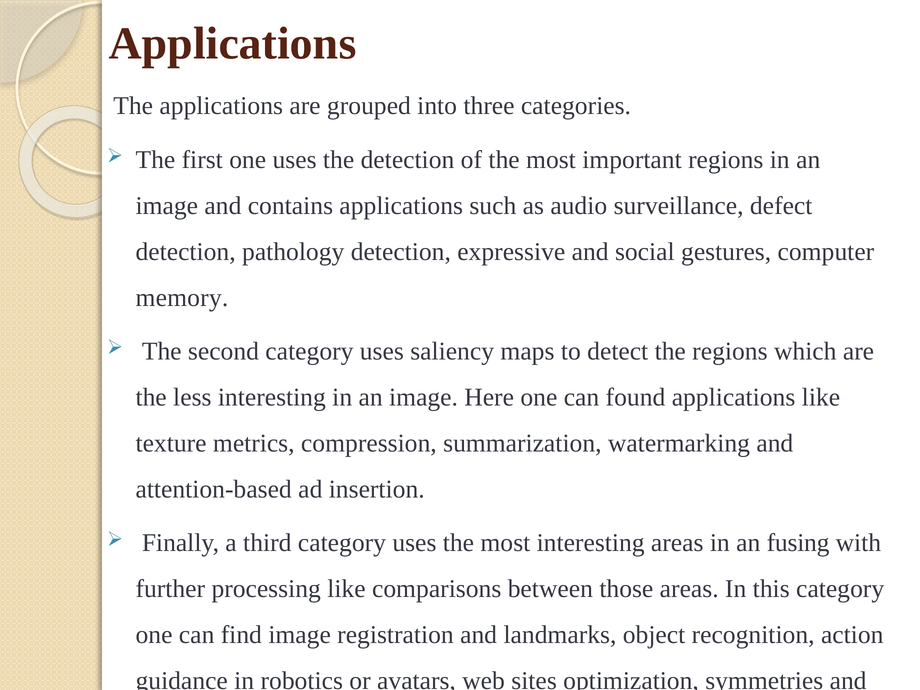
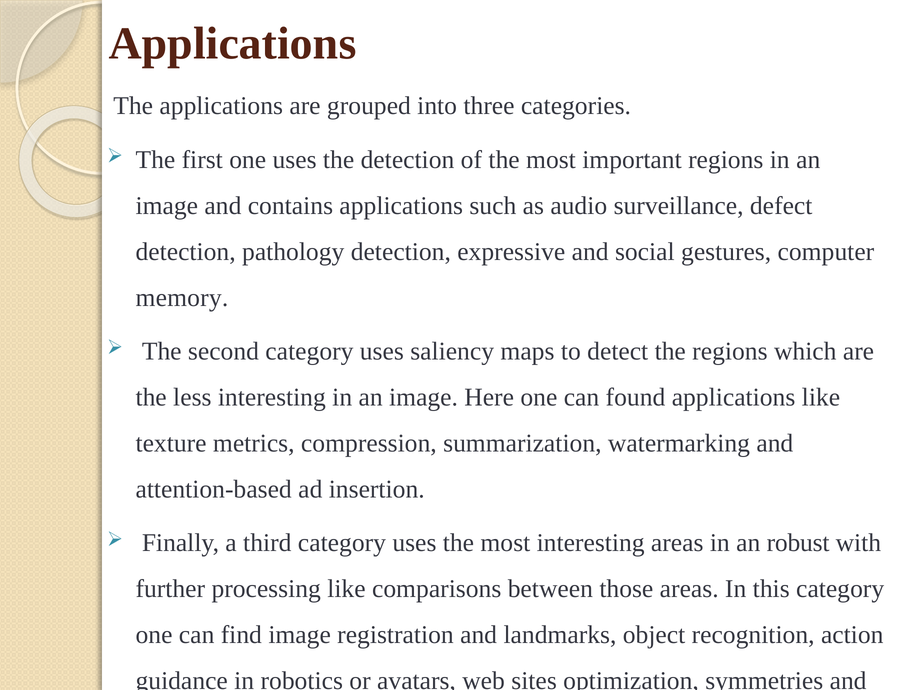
fusing: fusing -> robust
